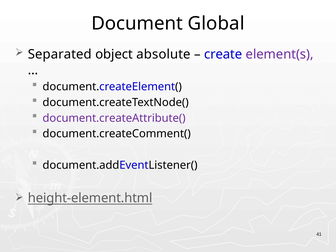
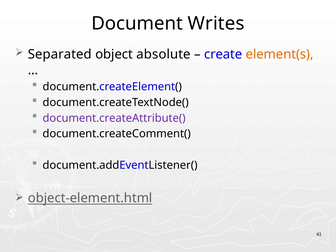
Global: Global -> Writes
element(s colour: purple -> orange
height-element.html: height-element.html -> object-element.html
